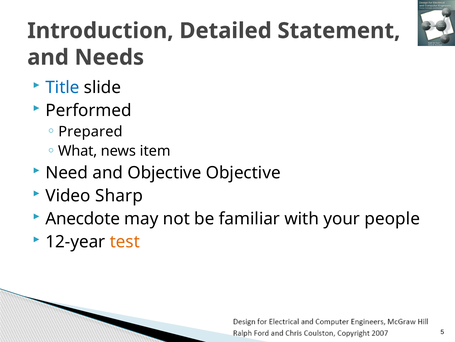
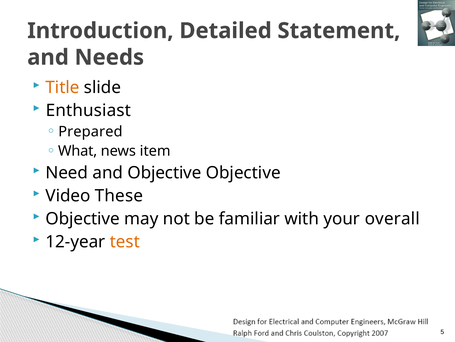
Title colour: blue -> orange
Performed: Performed -> Enthusiast
Sharp: Sharp -> These
Anecdote at (83, 218): Anecdote -> Objective
people: people -> overall
